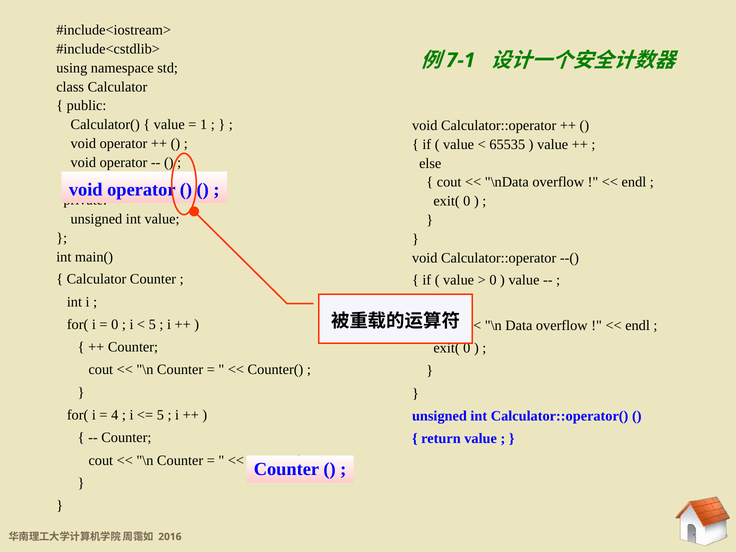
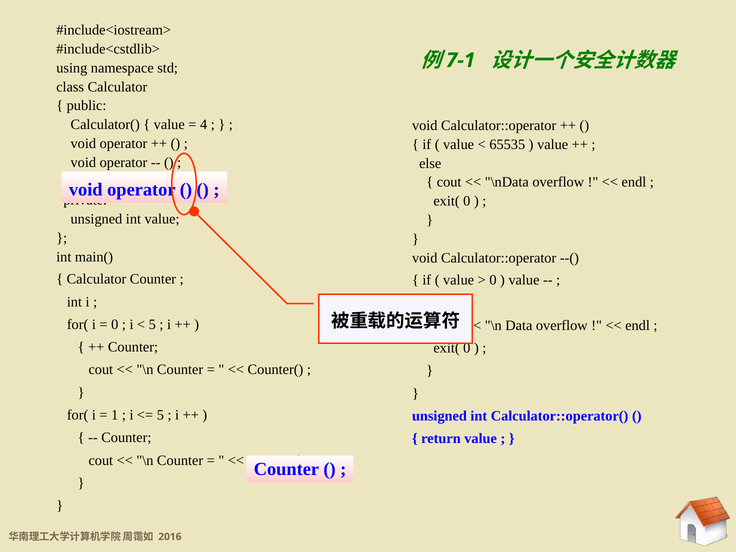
1: 1 -> 4
4: 4 -> 1
